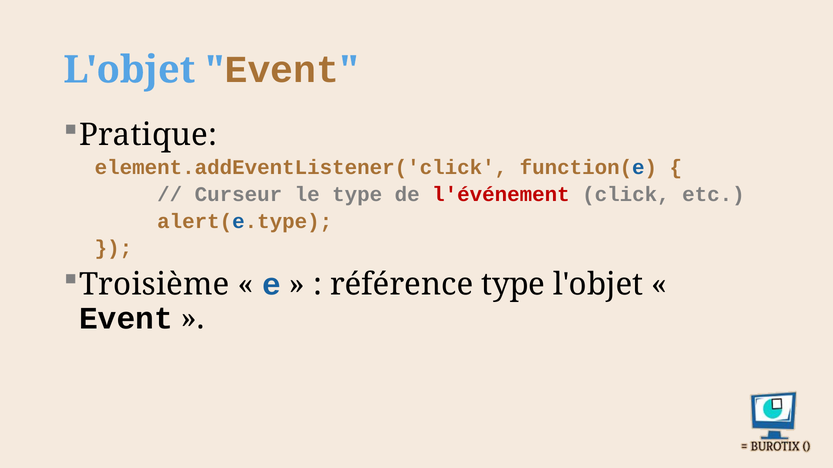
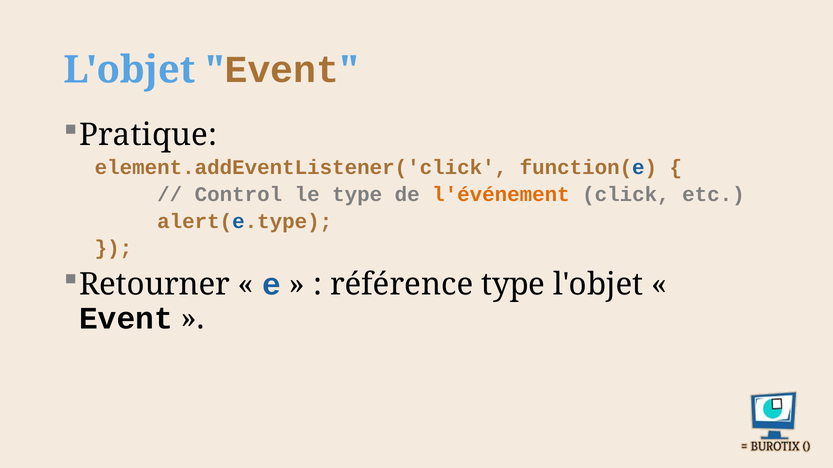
Curseur: Curseur -> Control
l'événement colour: red -> orange
Troisième: Troisième -> Retourner
